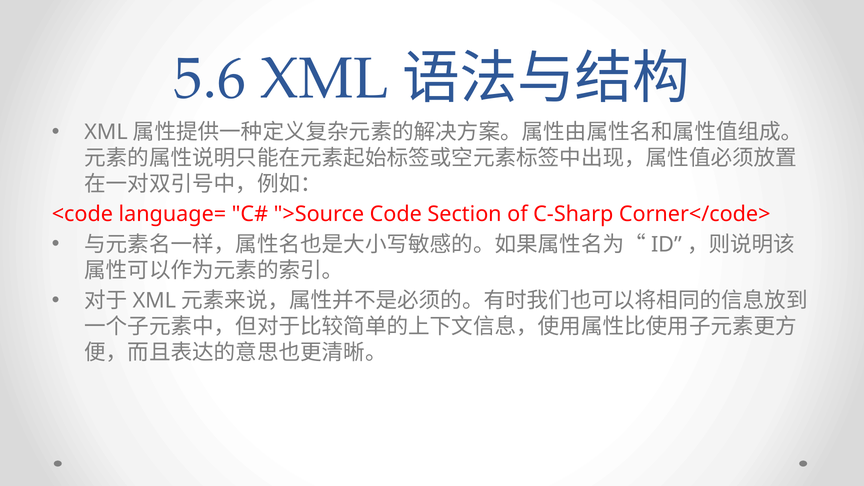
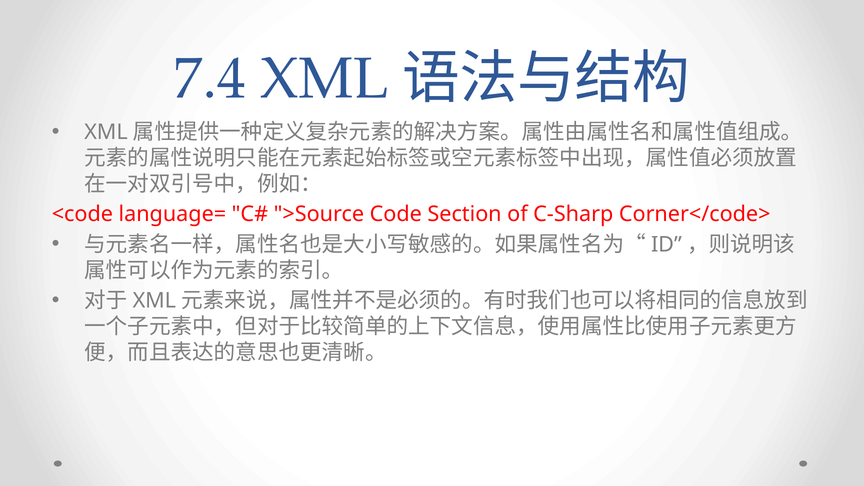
5.6: 5.6 -> 7.4
